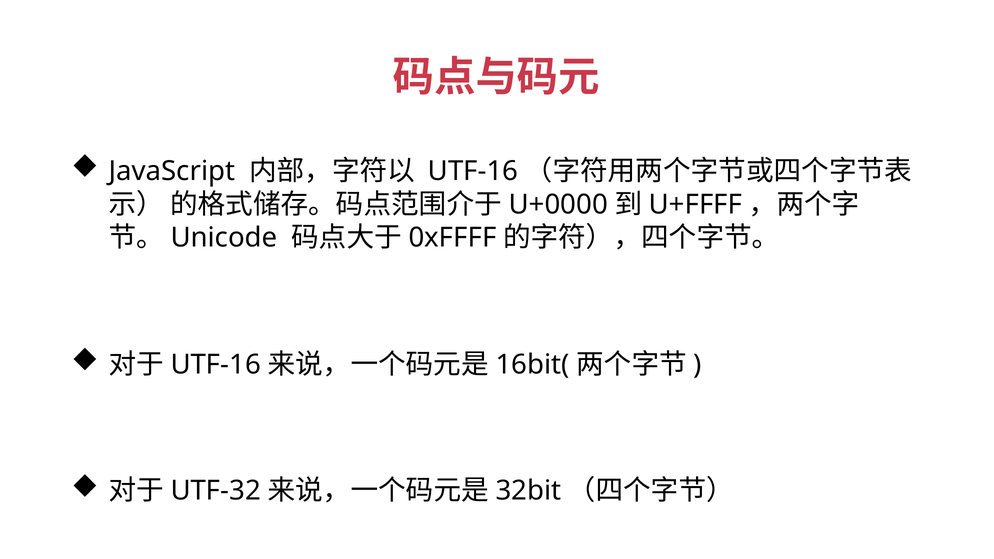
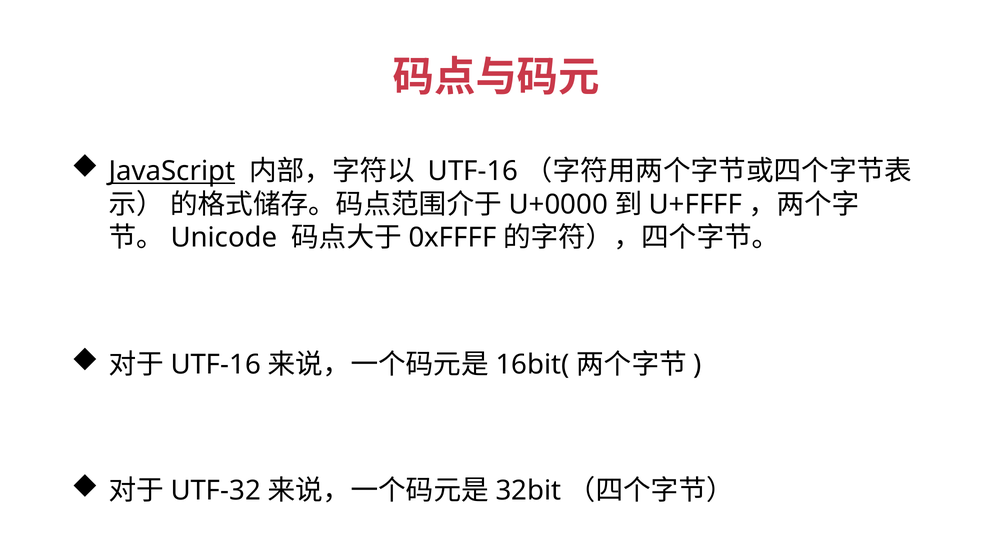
JavaScript underline: none -> present
